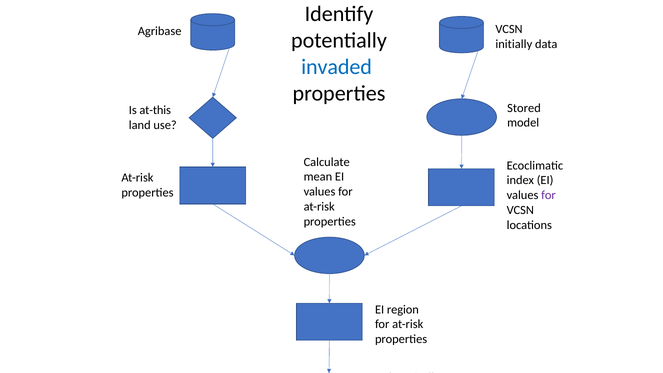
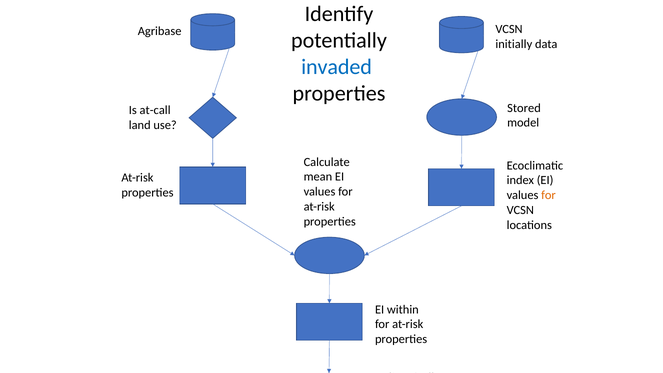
at-this: at-this -> at-call
for at (548, 195) colour: purple -> orange
region: region -> within
